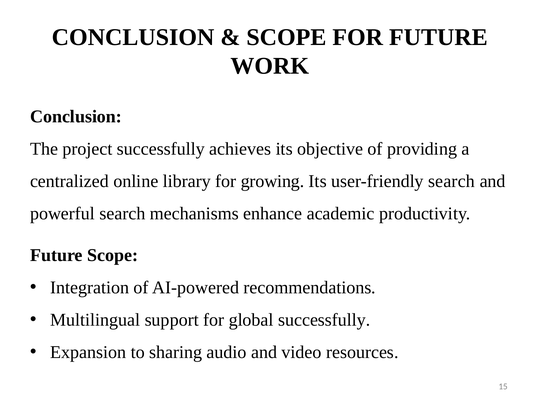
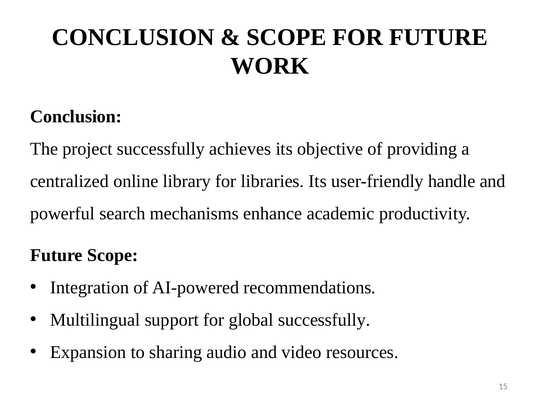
growing: growing -> libraries
user-friendly search: search -> handle
